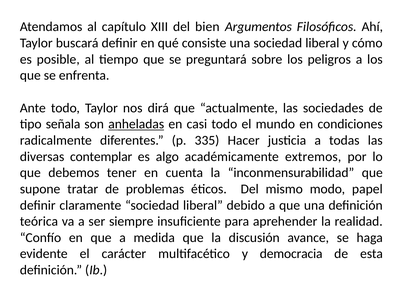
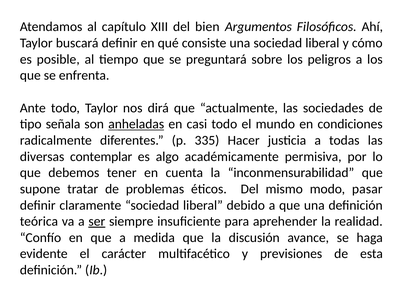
extremos: extremos -> permisiva
papel: papel -> pasar
ser underline: none -> present
democracia: democracia -> previsiones
